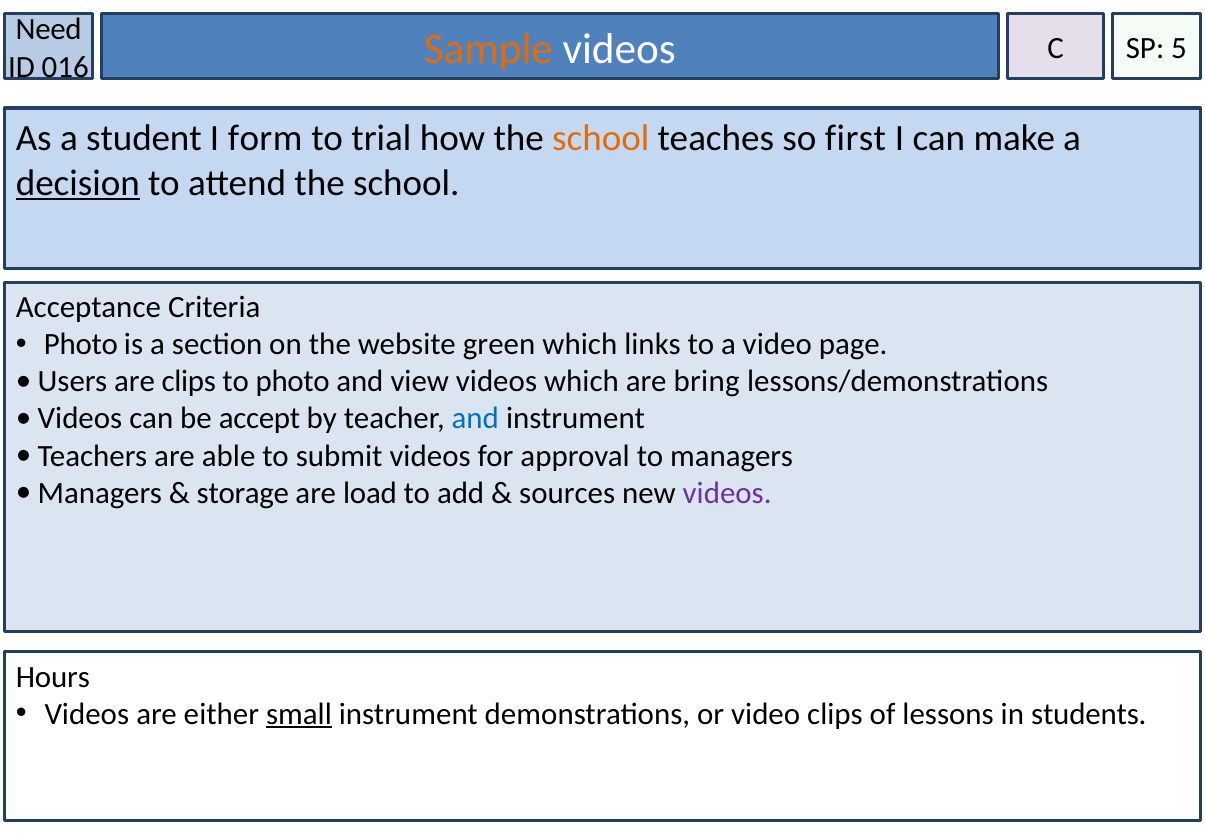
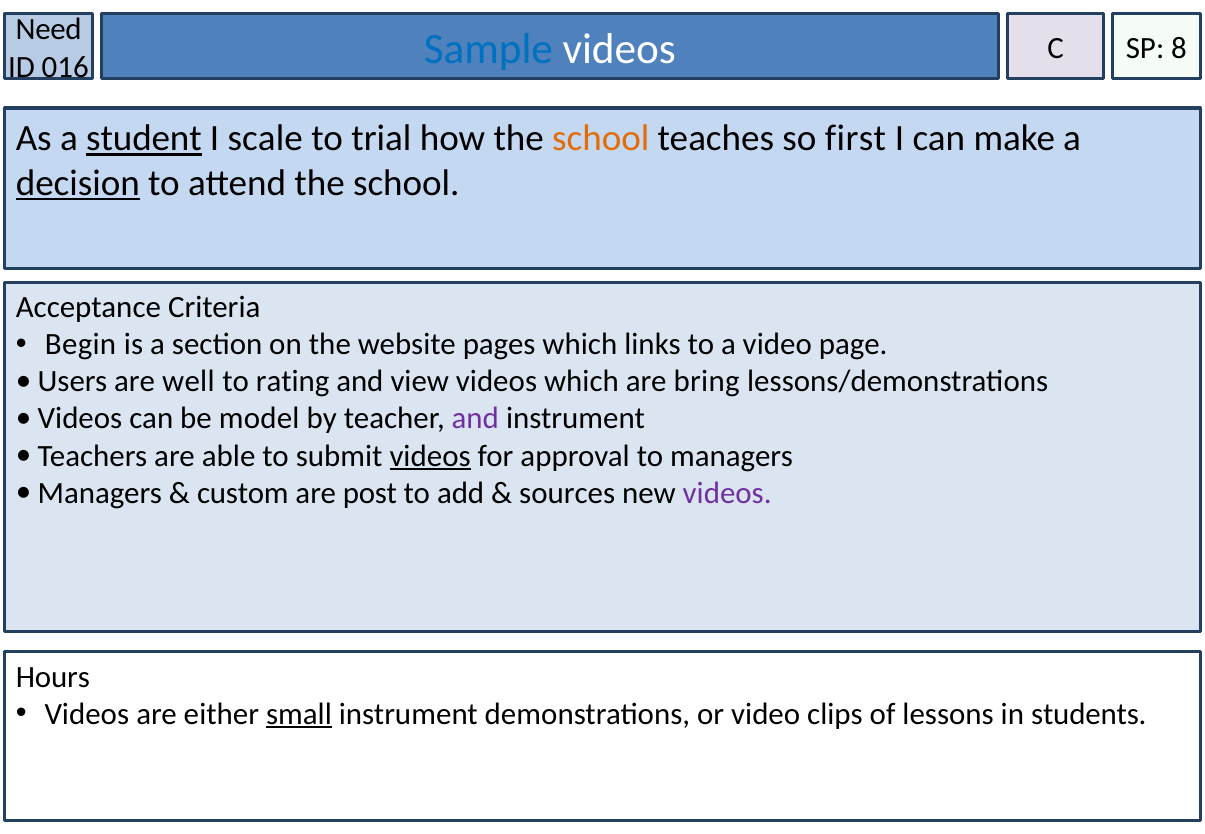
5: 5 -> 8
Sample colour: orange -> blue
student underline: none -> present
form: form -> scale
Photo at (81, 345): Photo -> Begin
green: green -> pages
are clips: clips -> well
to photo: photo -> rating
accept: accept -> model
and at (475, 419) colour: blue -> purple
videos at (430, 456) underline: none -> present
storage: storage -> custom
load: load -> post
